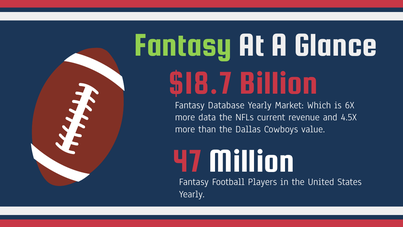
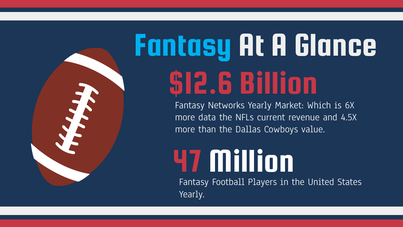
Fantasy at (183, 45) colour: light green -> light blue
$18.7: $18.7 -> $12.6
Database: Database -> Networks
